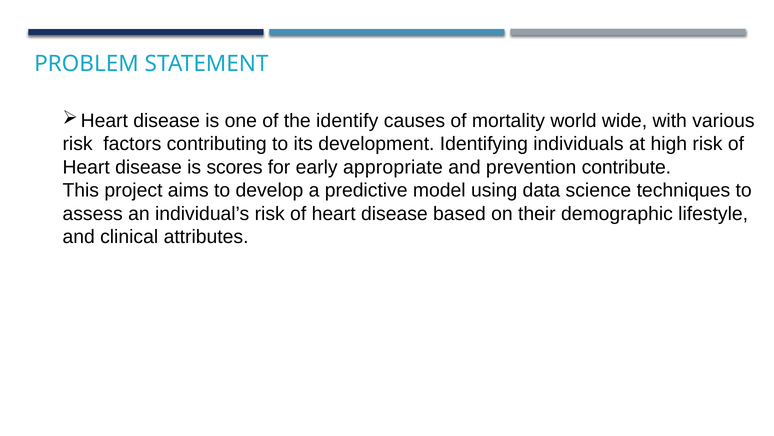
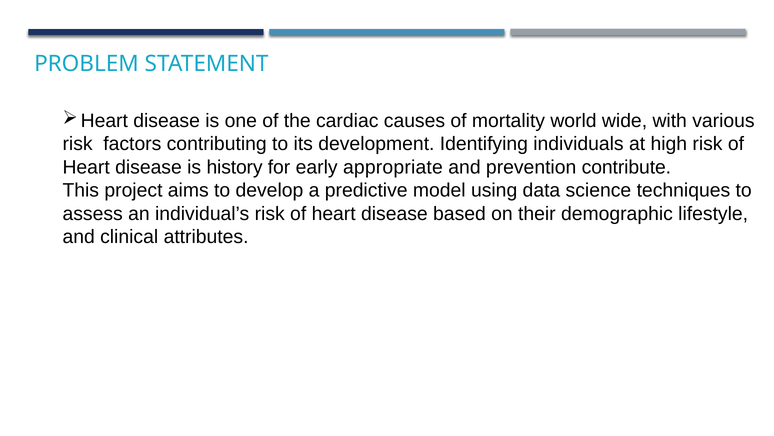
identify: identify -> cardiac
scores: scores -> history
